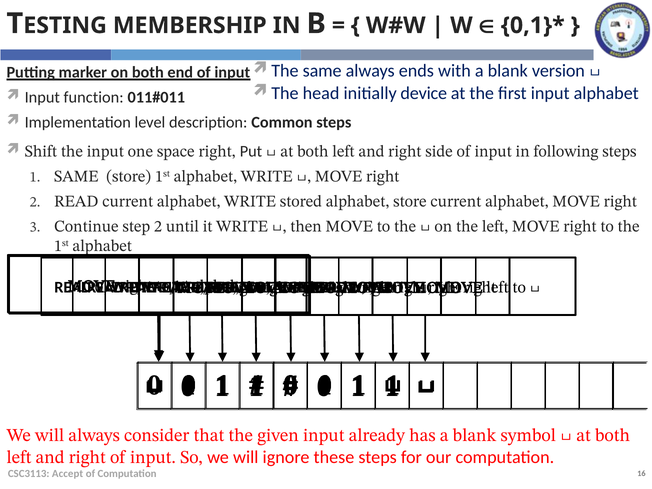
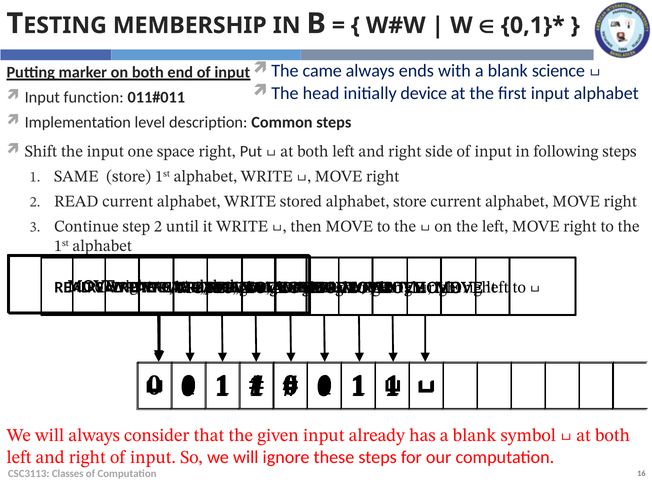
same at (322, 71): same -> came
version: version -> science
Accept: Accept -> Classes
